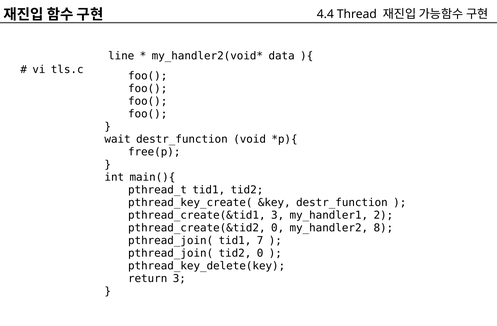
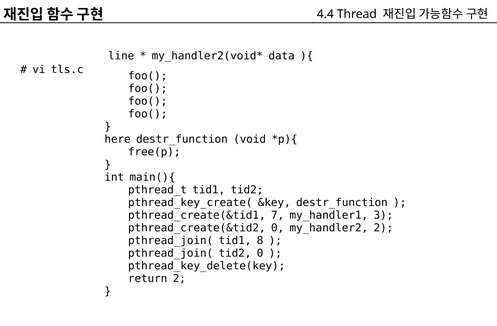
wait: wait -> here
pthread_create(&tid1 3: 3 -> 7
2: 2 -> 3
my_handler2 8: 8 -> 2
7: 7 -> 8
return 3: 3 -> 2
